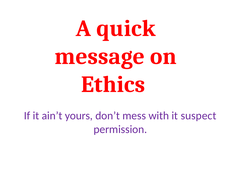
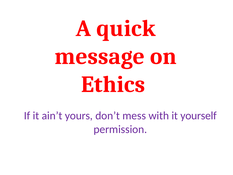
suspect: suspect -> yourself
